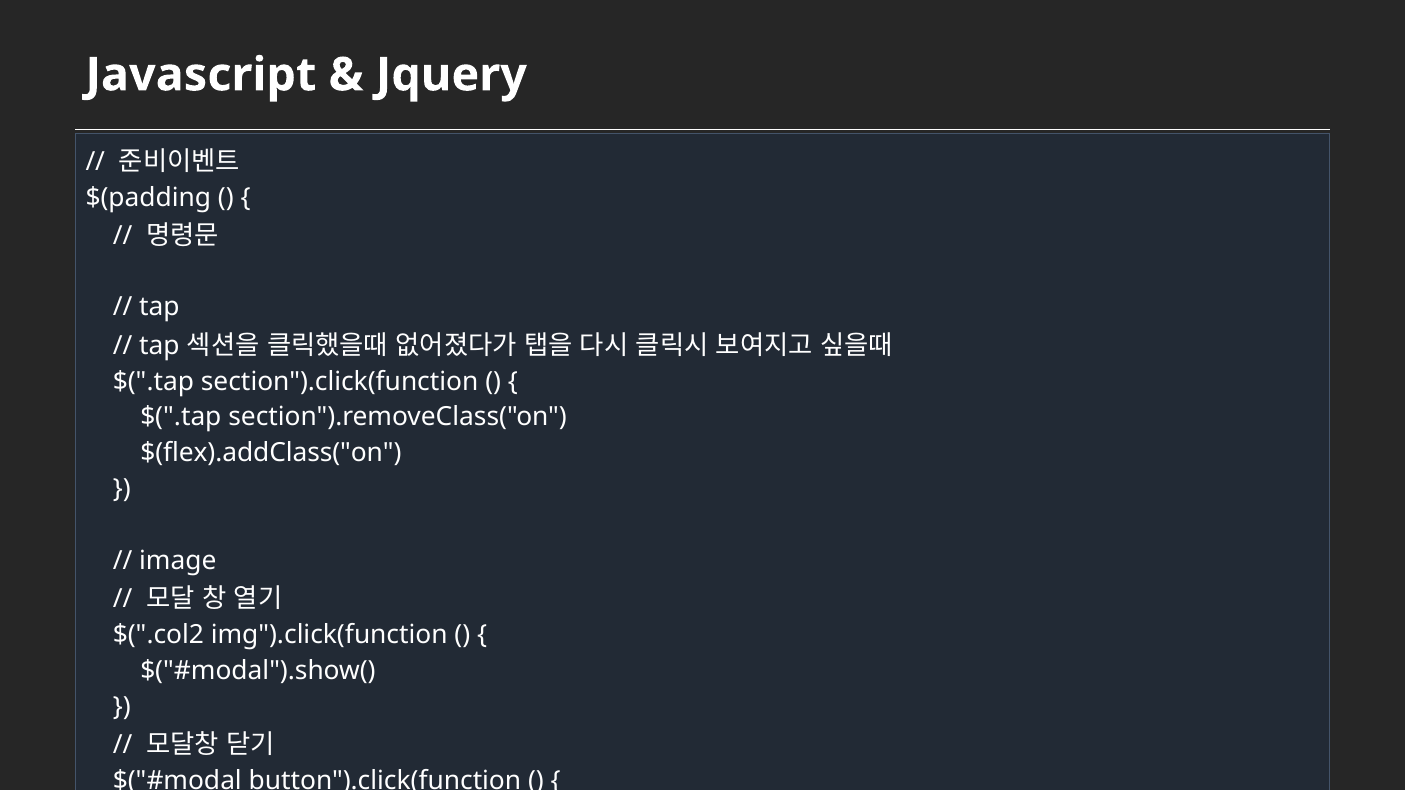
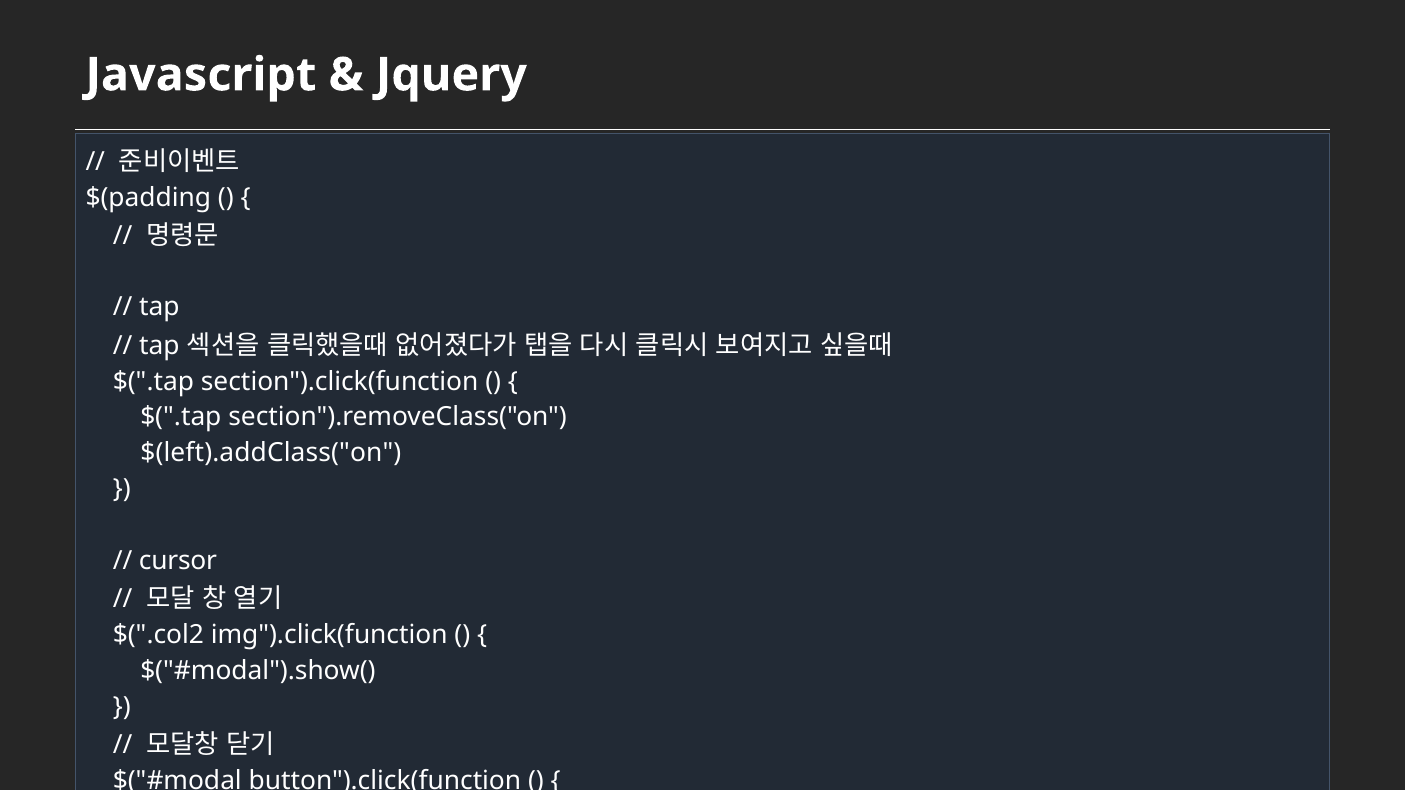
$(flex).addClass("on: $(flex).addClass("on -> $(left).addClass("on
image: image -> cursor
